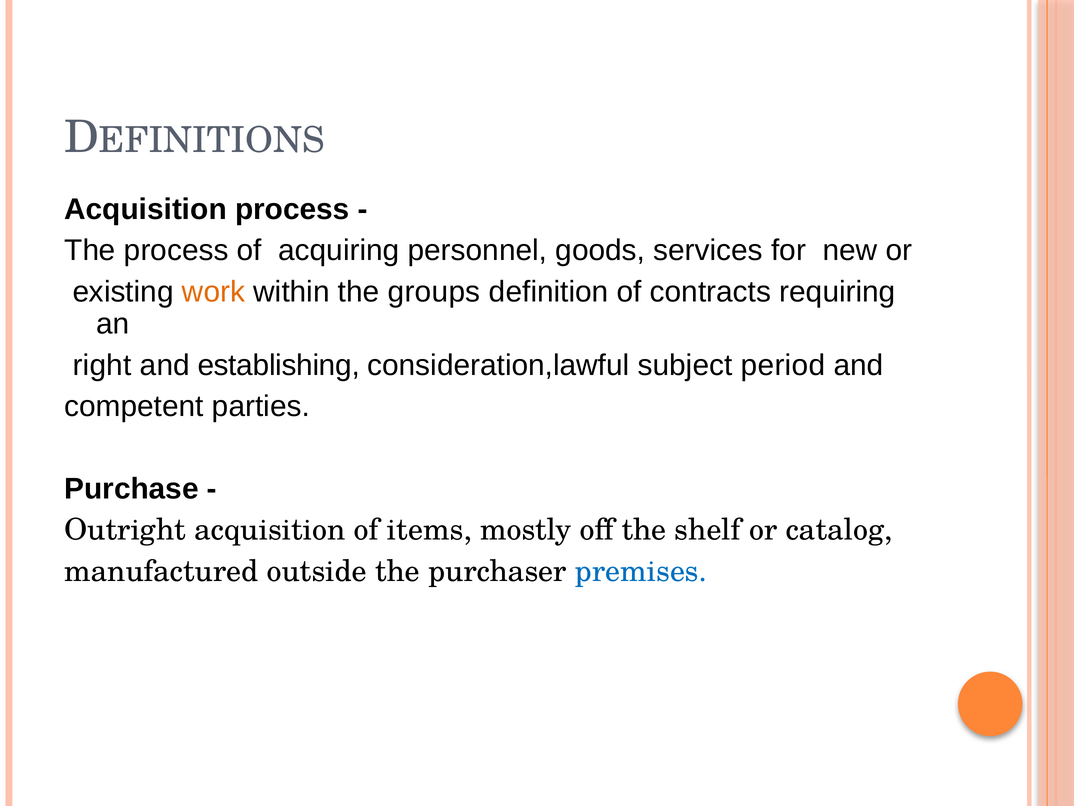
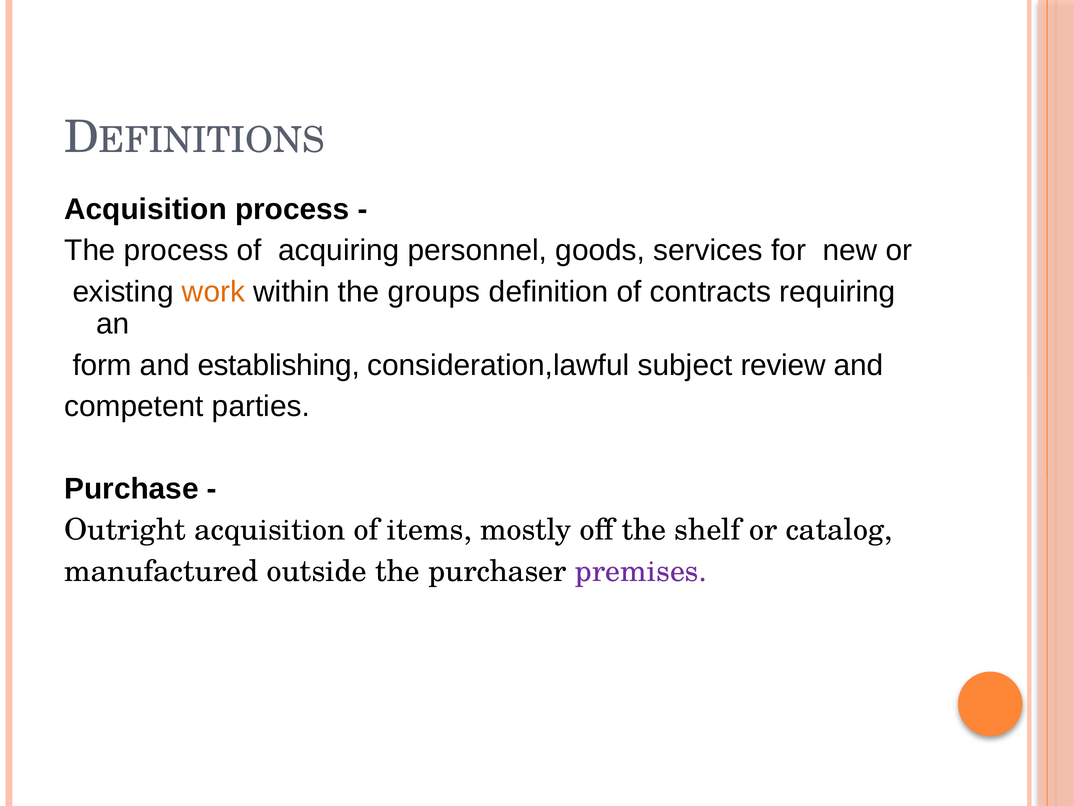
right: right -> form
period: period -> review
premises colour: blue -> purple
